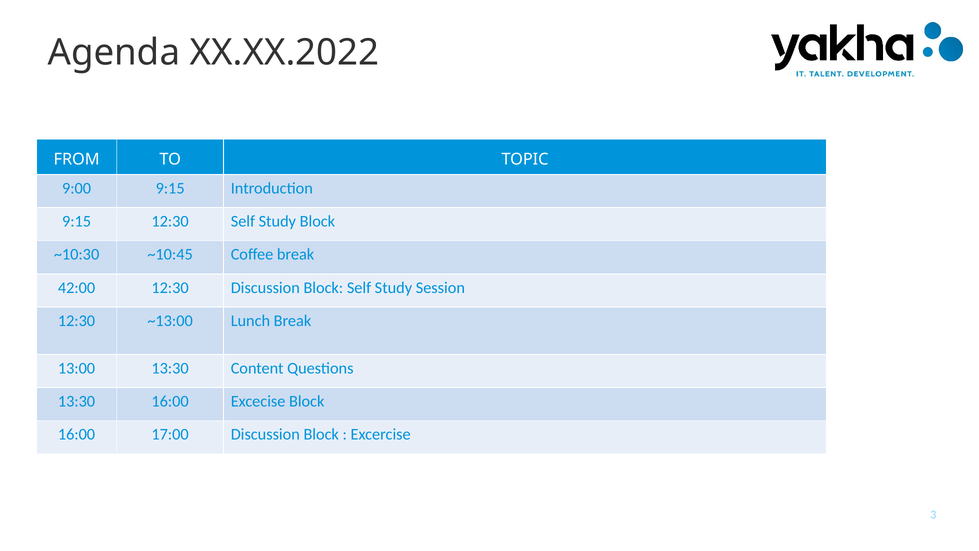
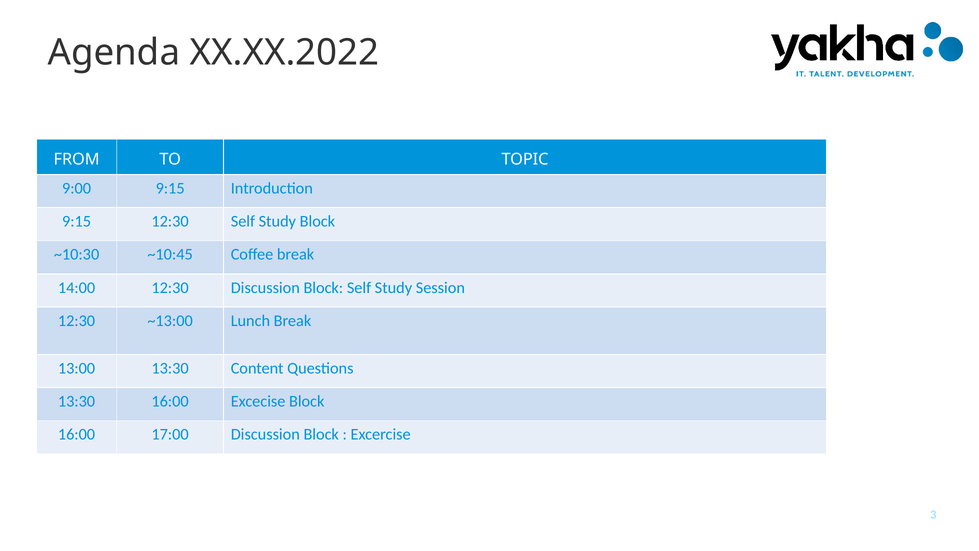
42:00: 42:00 -> 14:00
